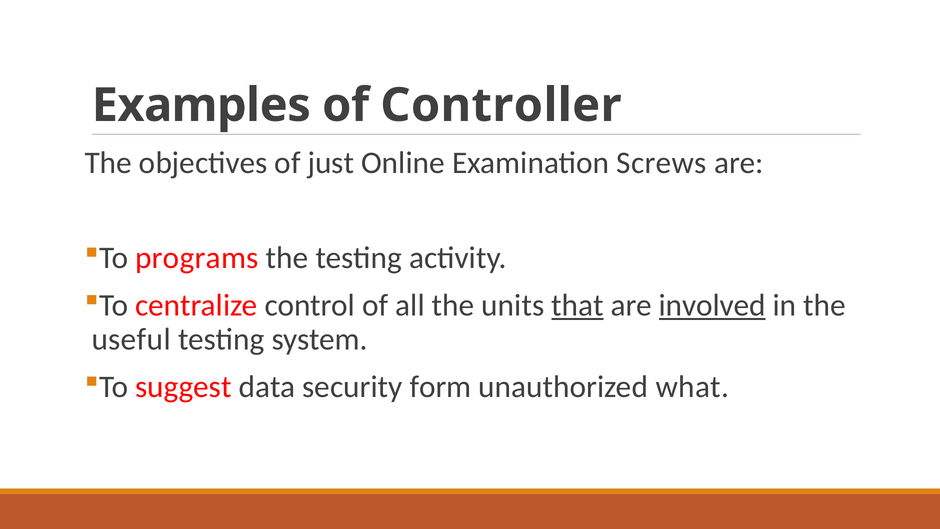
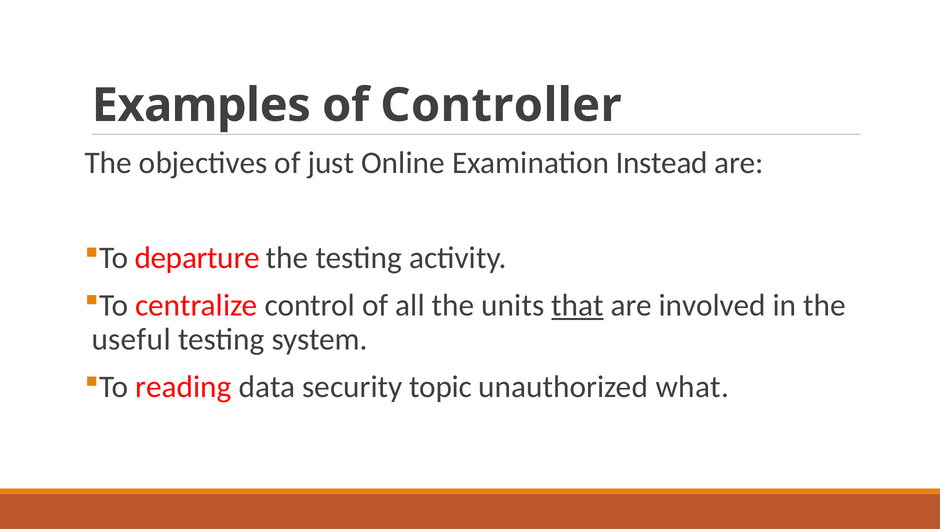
Screws: Screws -> Instead
programs: programs -> departure
involved underline: present -> none
suggest: suggest -> reading
form: form -> topic
